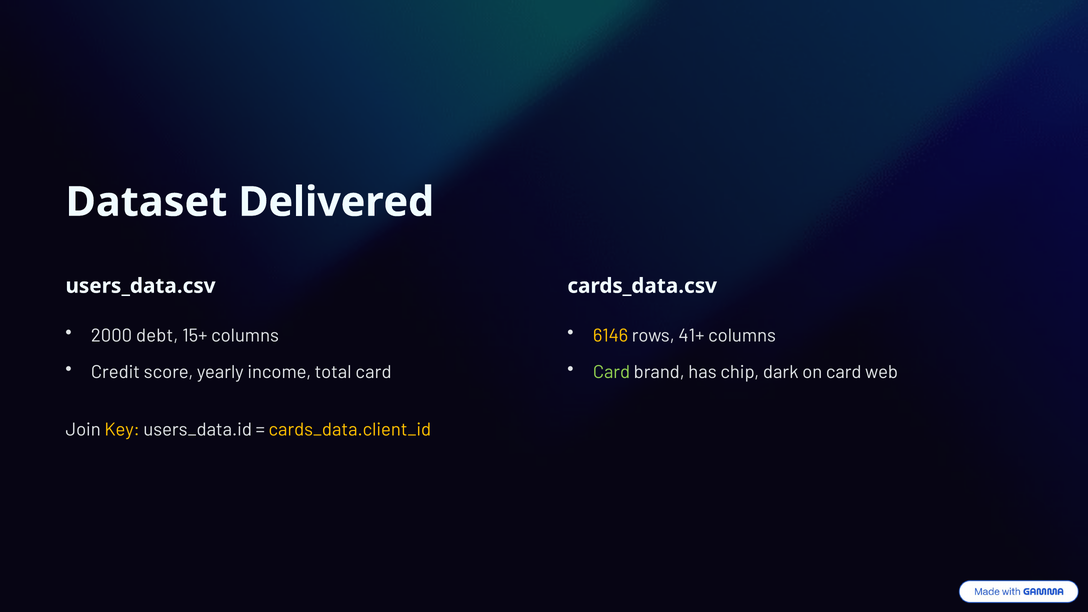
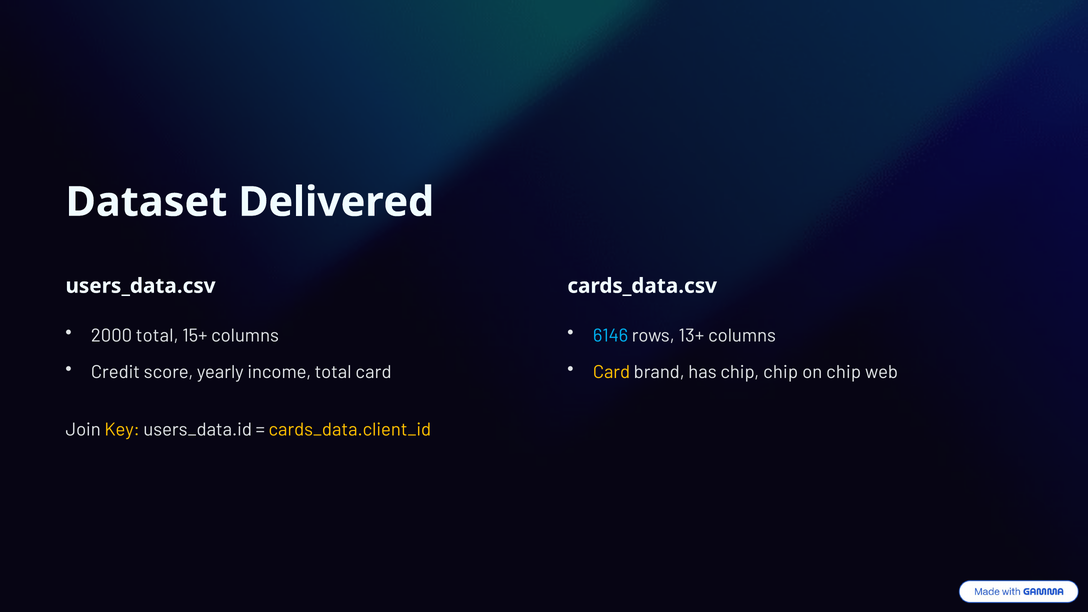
2000 debt: debt -> total
6146 colour: yellow -> light blue
41+: 41+ -> 13+
Card at (611, 372) colour: light green -> yellow
chip dark: dark -> chip
on card: card -> chip
